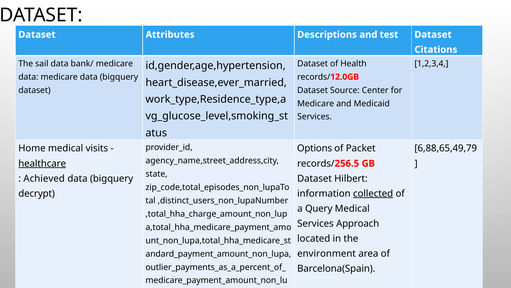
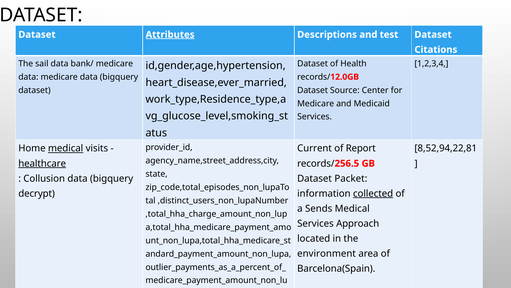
Attributes underline: none -> present
medical at (66, 148) underline: none -> present
Options: Options -> Current
Packet: Packet -> Report
6,88,65,49,79: 6,88,65,49,79 -> 8,52,94,22,81
Achieved: Achieved -> Collusion
Hilbert: Hilbert -> Packet
Query: Query -> Sends
